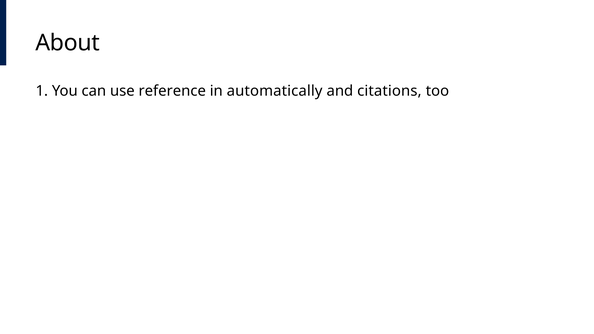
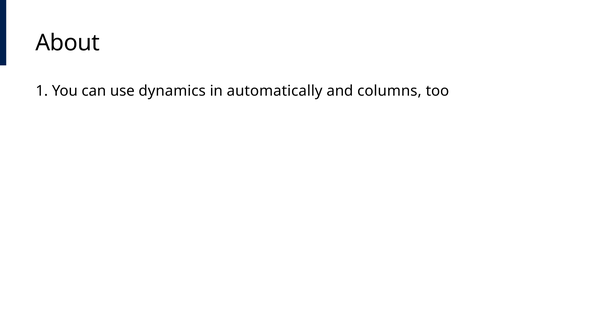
reference: reference -> dynamics
citations: citations -> columns
